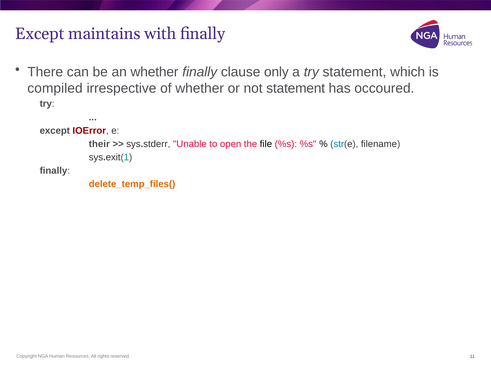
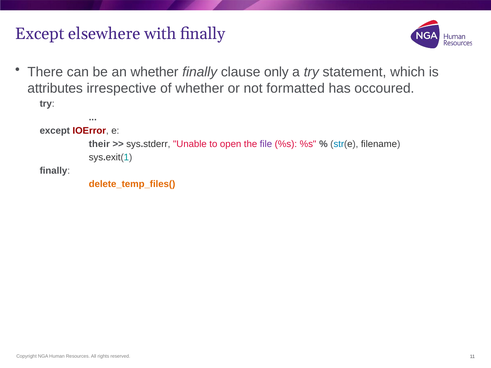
maintains: maintains -> elsewhere
compiled: compiled -> attributes
not statement: statement -> formatted
file colour: black -> purple
